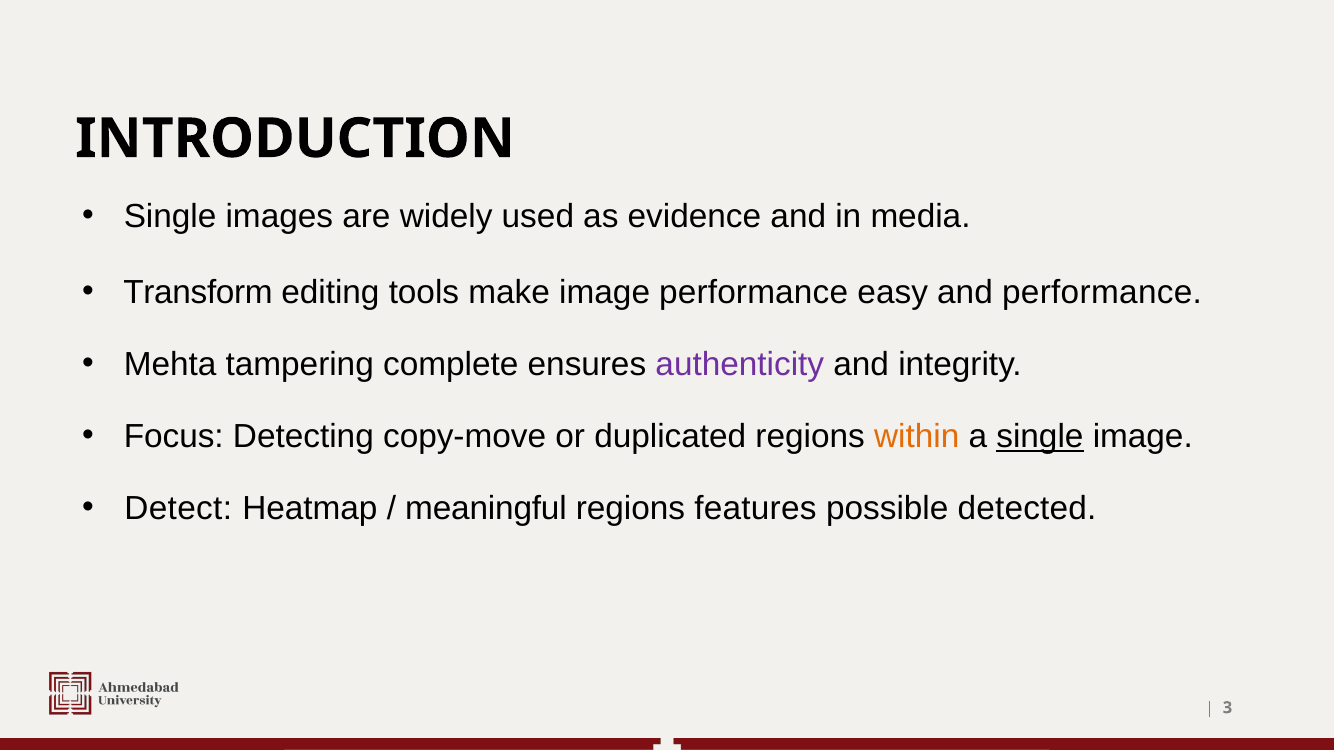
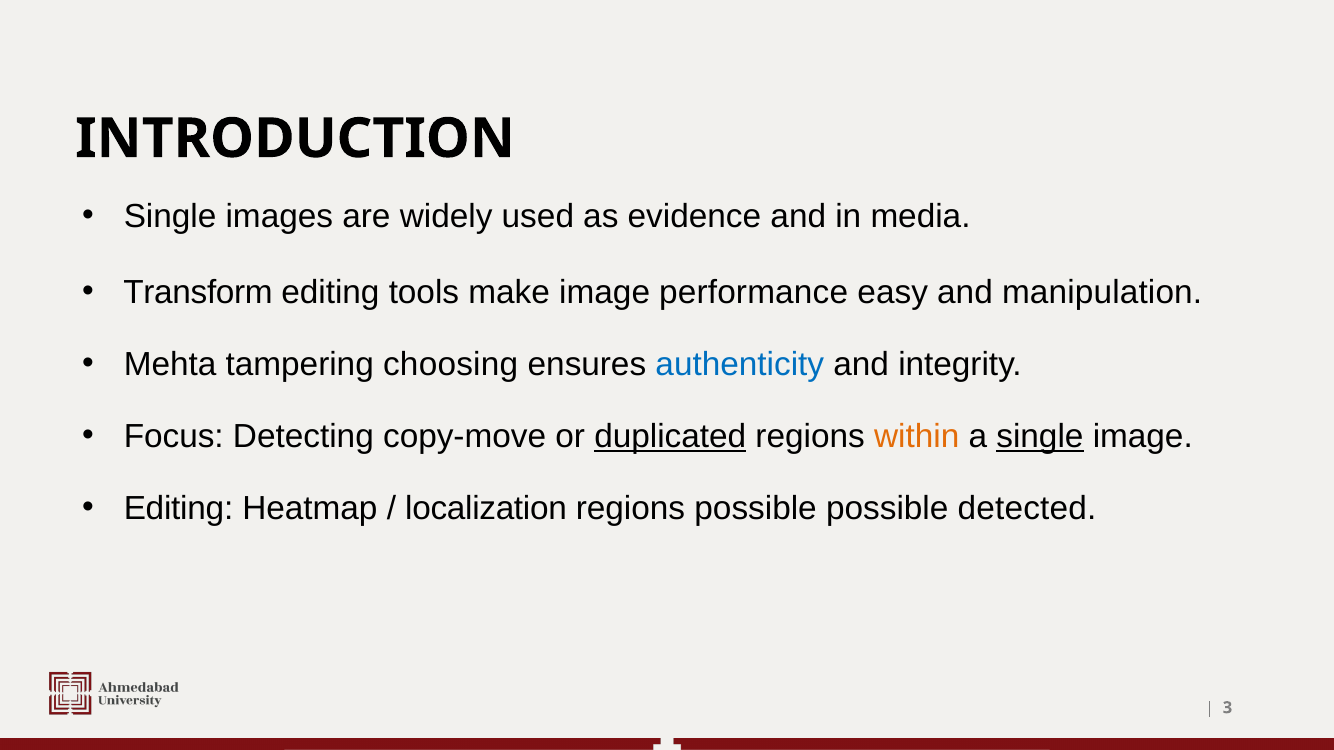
and performance: performance -> manipulation
complete: complete -> choosing
authenticity colour: purple -> blue
duplicated underline: none -> present
Detect at (178, 508): Detect -> Editing
meaningful: meaningful -> localization
regions features: features -> possible
